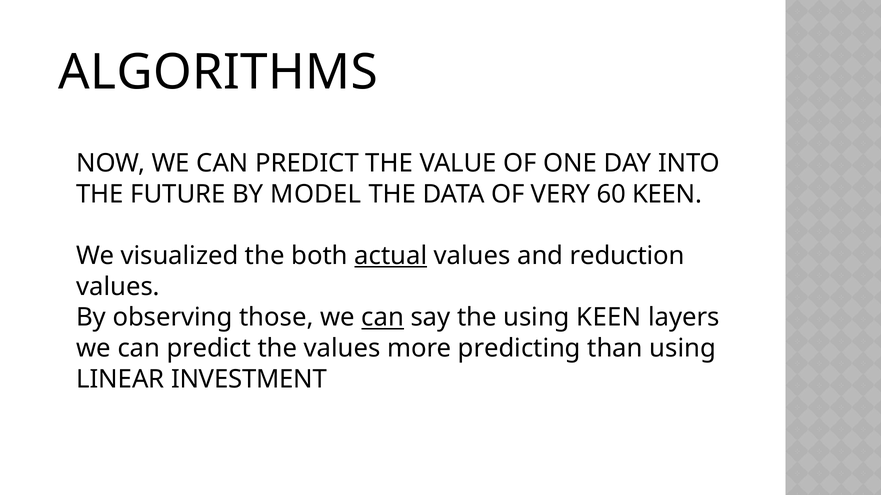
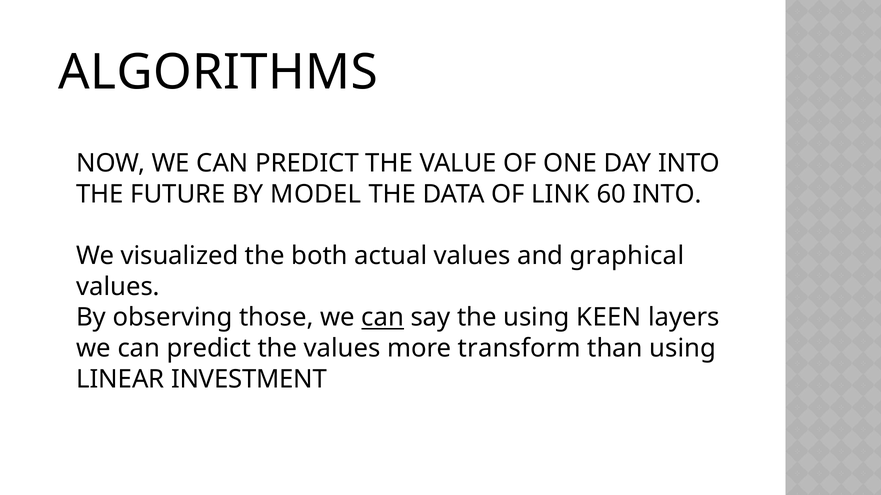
VERY: VERY -> LINK
60 KEEN: KEEN -> INTO
actual underline: present -> none
reduction: reduction -> graphical
predicting: predicting -> transform
